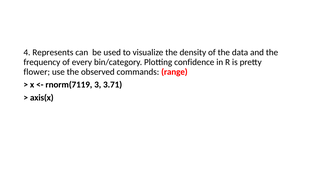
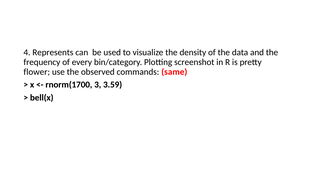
confidence: confidence -> screenshot
range: range -> same
rnorm(7119: rnorm(7119 -> rnorm(1700
3.71: 3.71 -> 3.59
axis(x: axis(x -> bell(x
